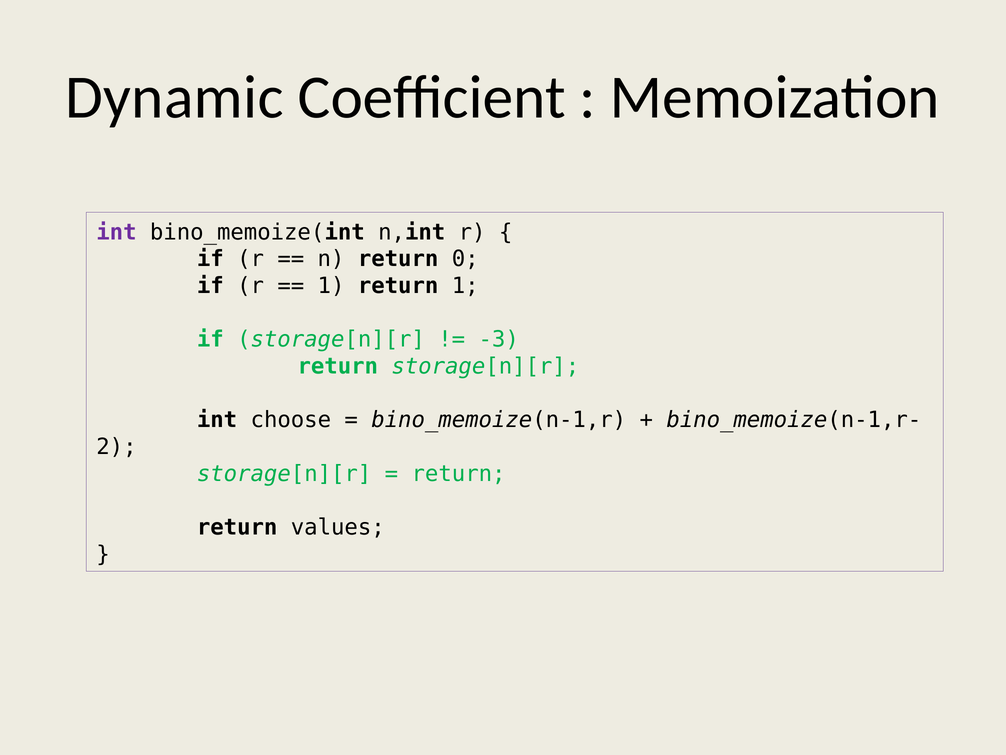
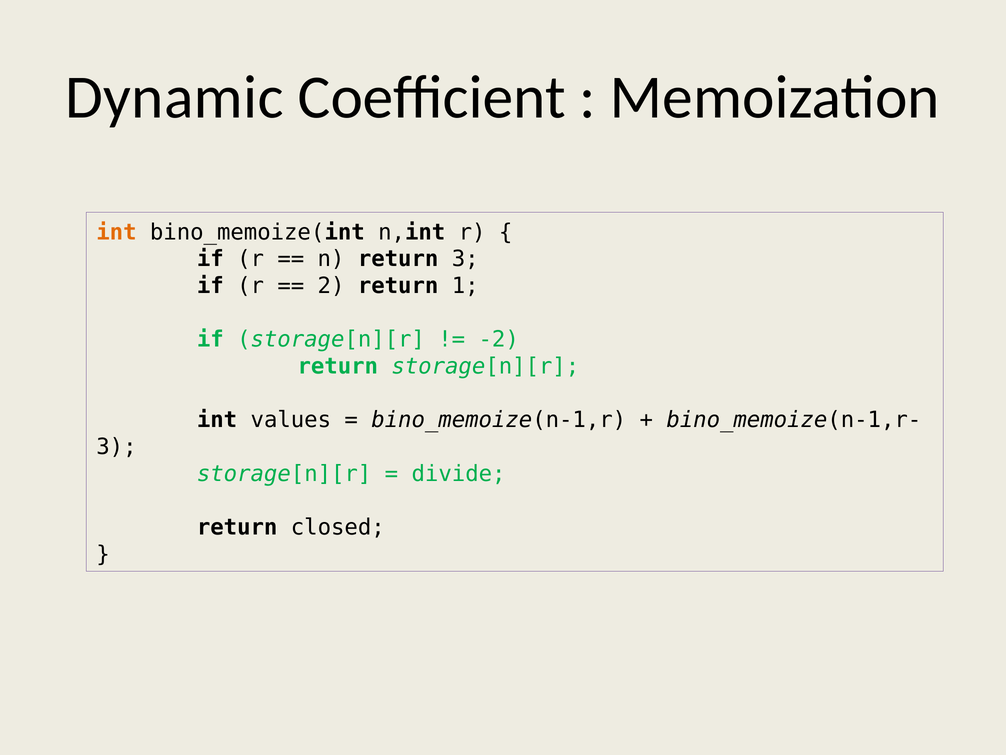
int at (116, 232) colour: purple -> orange
return 0: 0 -> 3
1 at (331, 286): 1 -> 2
-3: -3 -> -2
choose: choose -> values
2 at (116, 447): 2 -> 3
return at (459, 473): return -> divide
values: values -> closed
